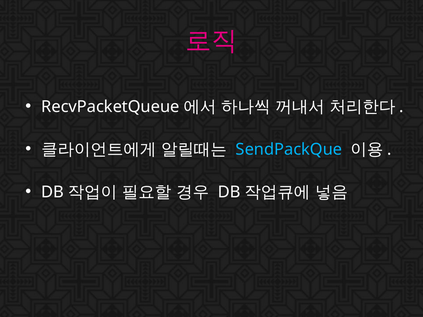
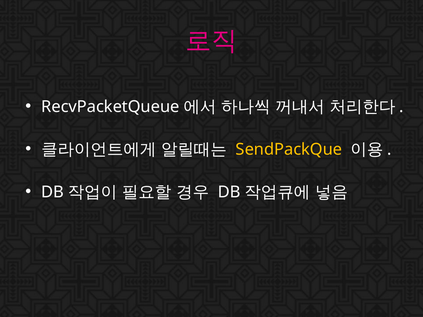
SendPackQue colour: light blue -> yellow
